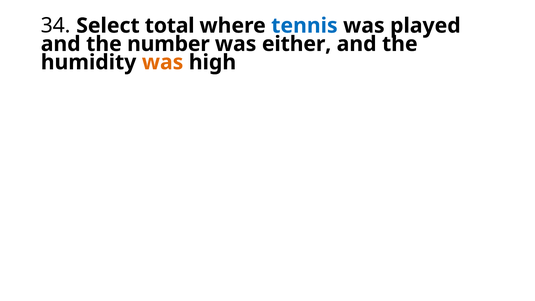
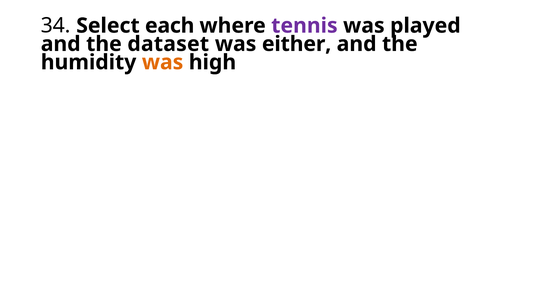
total: total -> each
tennis colour: blue -> purple
number: number -> dataset
